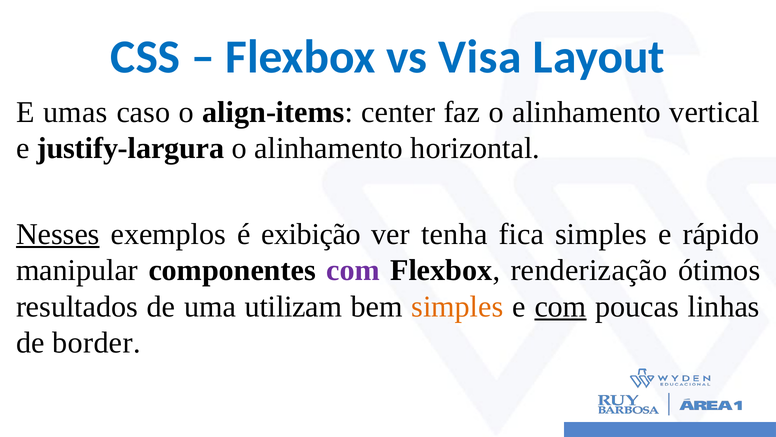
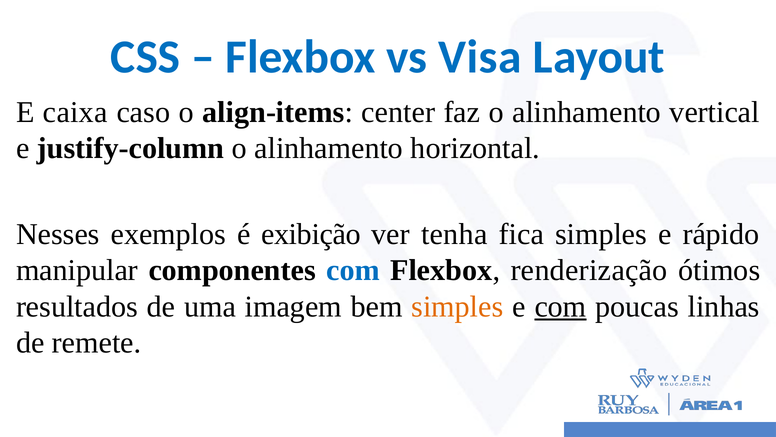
umas: umas -> caixa
justify-largura: justify-largura -> justify-column
Nesses underline: present -> none
com at (353, 270) colour: purple -> blue
utilizam: utilizam -> imagem
border: border -> remete
